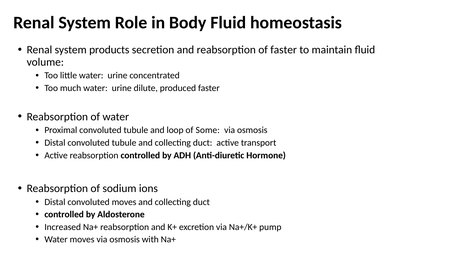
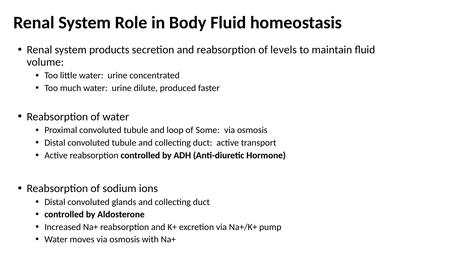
of faster: faster -> levels
convoluted moves: moves -> glands
